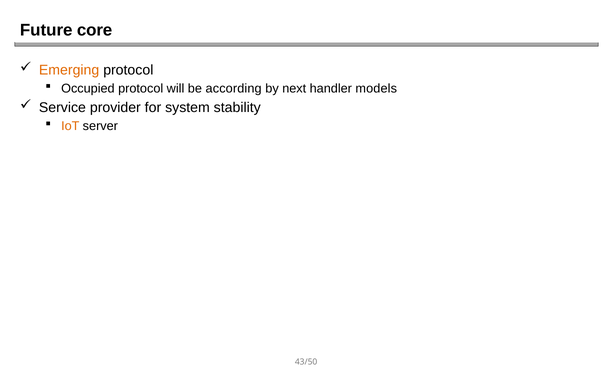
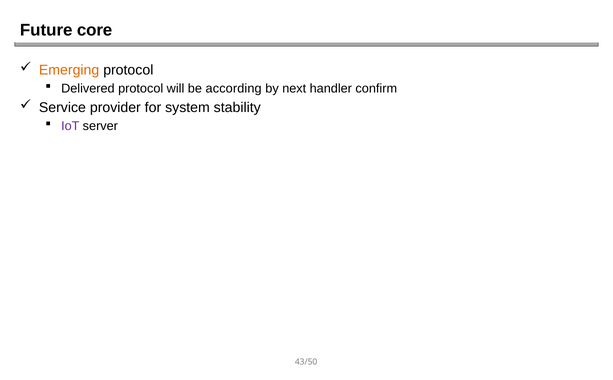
Occupied: Occupied -> Delivered
models: models -> confirm
IoT colour: orange -> purple
